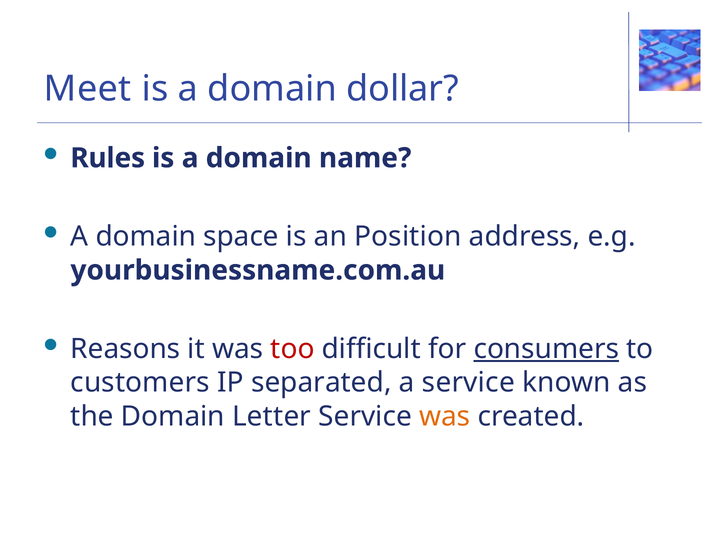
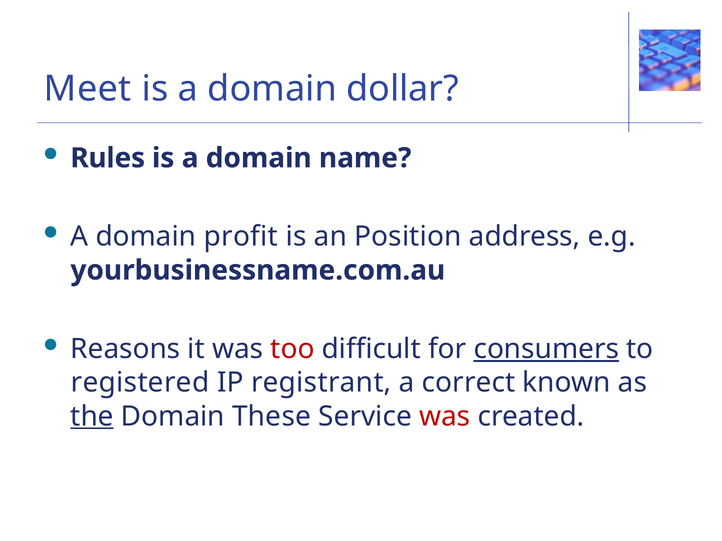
space: space -> profit
customers: customers -> registered
separated: separated -> registrant
a service: service -> correct
the underline: none -> present
Letter: Letter -> These
was at (445, 417) colour: orange -> red
